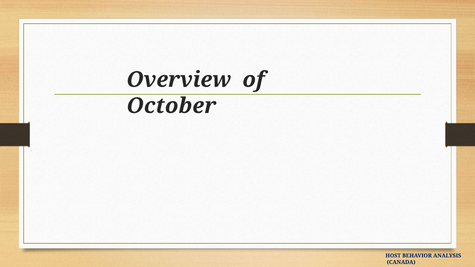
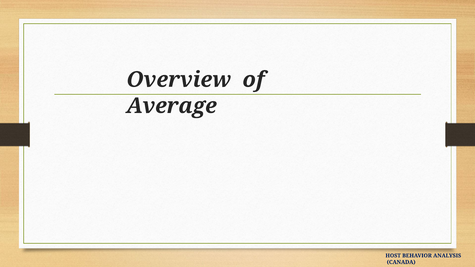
October: October -> Average
